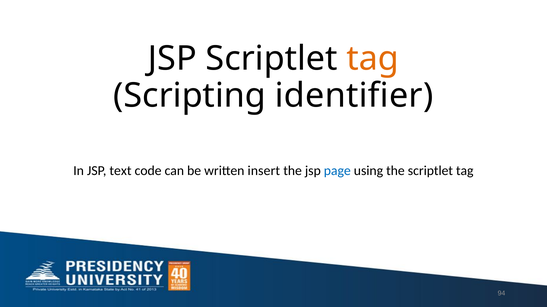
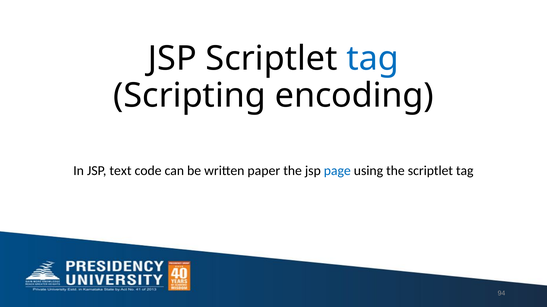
tag at (373, 59) colour: orange -> blue
identifier: identifier -> encoding
insert: insert -> paper
